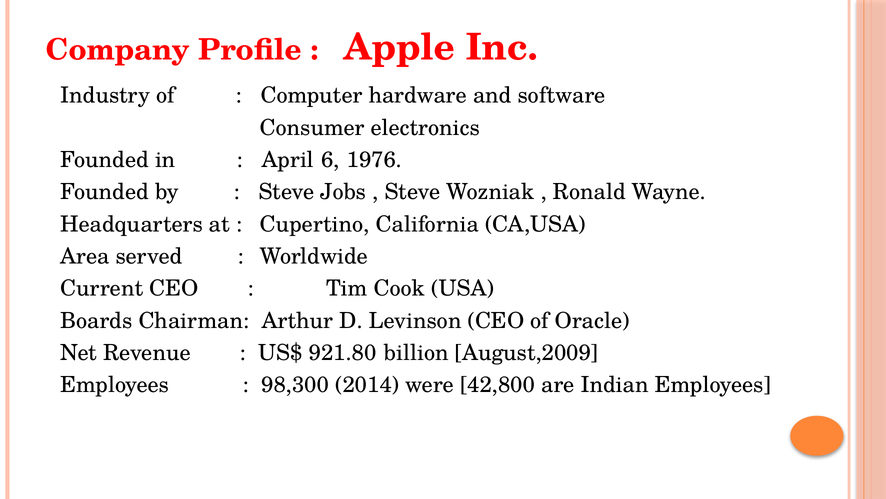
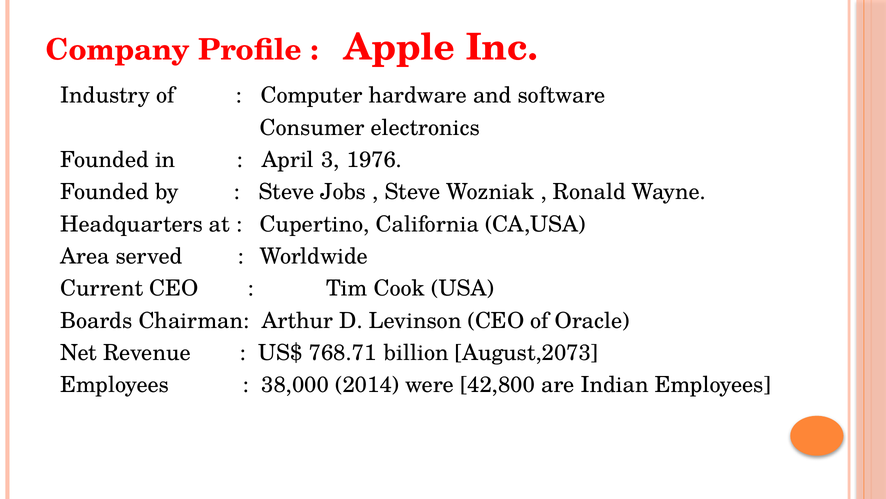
6: 6 -> 3
921.80: 921.80 -> 768.71
August,2009: August,2009 -> August,2073
98,300: 98,300 -> 38,000
